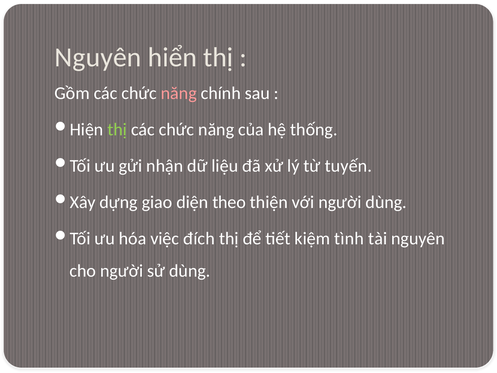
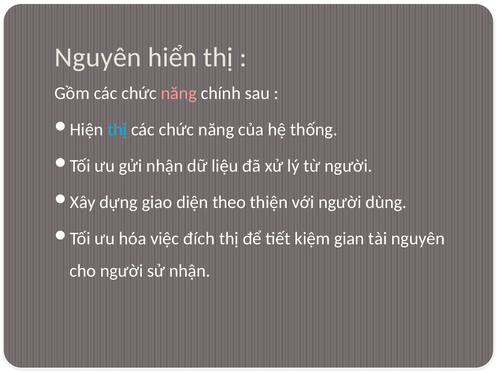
thị at (117, 129) colour: light green -> light blue
từ tuyến: tuyến -> người
tình: tình -> gian
sử dùng: dùng -> nhận
